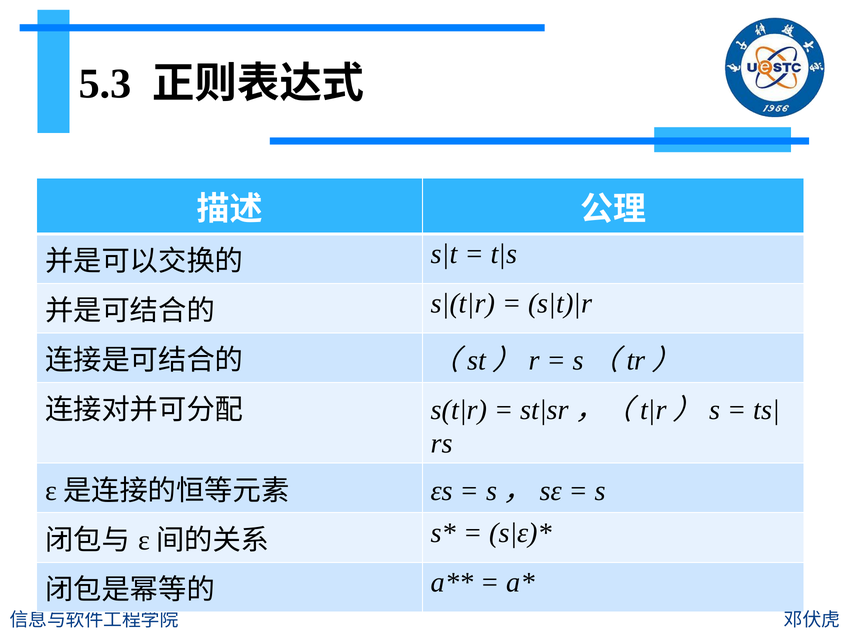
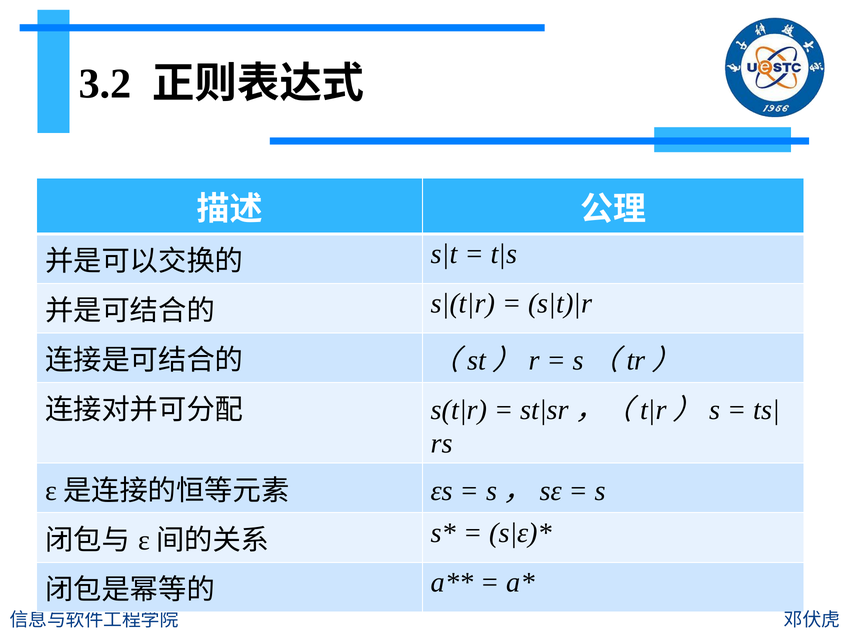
5.3: 5.3 -> 3.2
